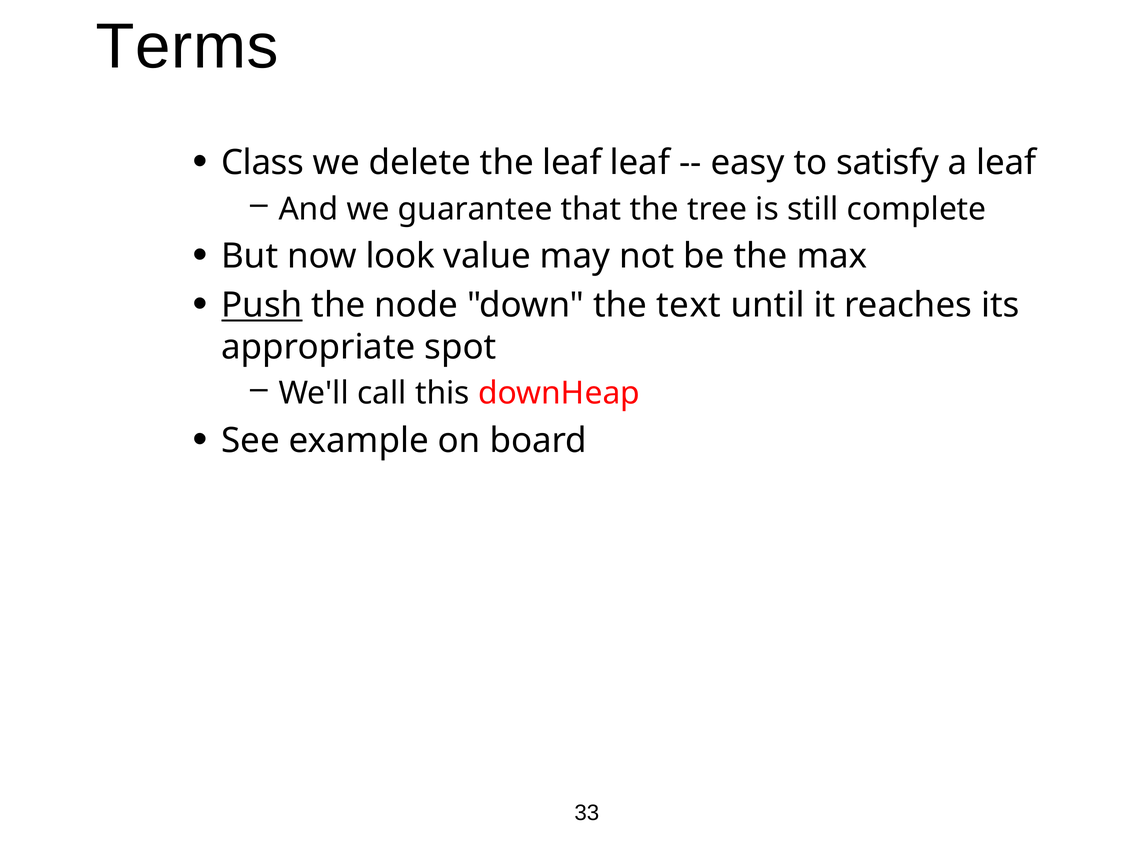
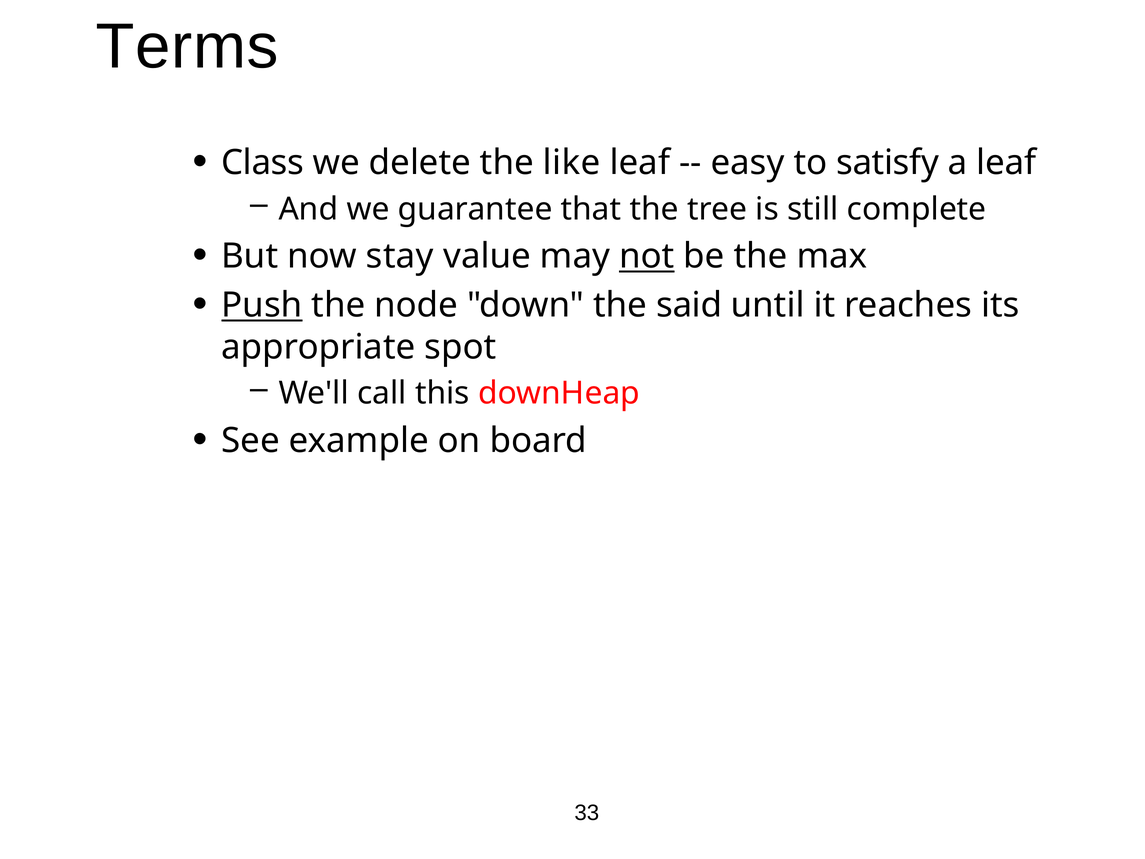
the leaf: leaf -> like
look: look -> stay
not underline: none -> present
text: text -> said
